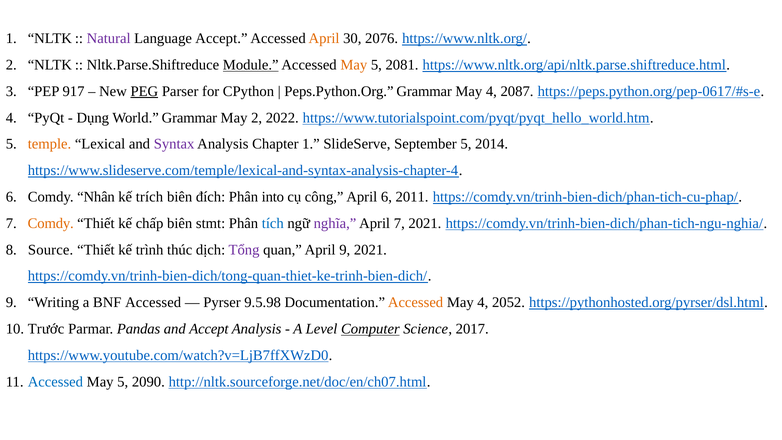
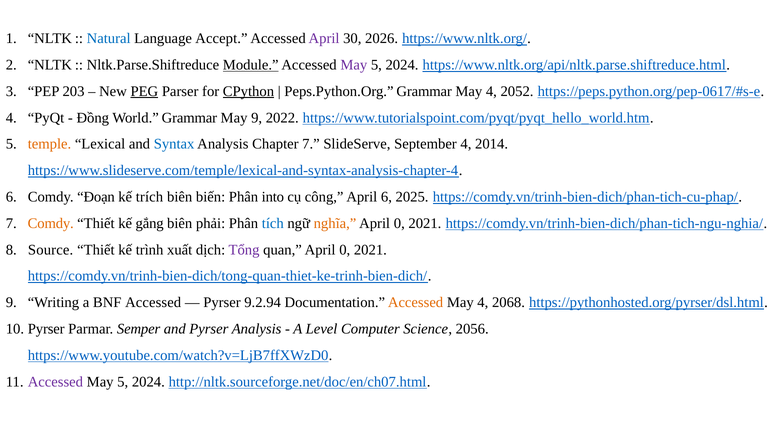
Natural colour: purple -> blue
April at (324, 39) colour: orange -> purple
2076: 2076 -> 2026
May at (354, 65) colour: orange -> purple
2081 at (402, 65): 2081 -> 2024
917: 917 -> 203
CPython underline: none -> present
2087: 2087 -> 2052
Dụng: Dụng -> Đồng
May 2: 2 -> 9
Syntax colour: purple -> blue
Chapter 1: 1 -> 7
September 5: 5 -> 4
Nhân: Nhân -> Đoạn
đích: đích -> biến
2011: 2011 -> 2025
chấp: chấp -> gắng
stmt: stmt -> phải
nghĩa colour: purple -> orange
7 at (399, 223): 7 -> 0
thúc: thúc -> xuất
quan April 9: 9 -> 0
9.5.98: 9.5.98 -> 9.2.94
2052: 2052 -> 2068
Trước at (46, 329): Trước -> Pyrser
Pandas: Pandas -> Semper
and Accept: Accept -> Pyrser
Computer underline: present -> none
2017: 2017 -> 2056
Accessed at (55, 382) colour: blue -> purple
2090 at (148, 382): 2090 -> 2024
